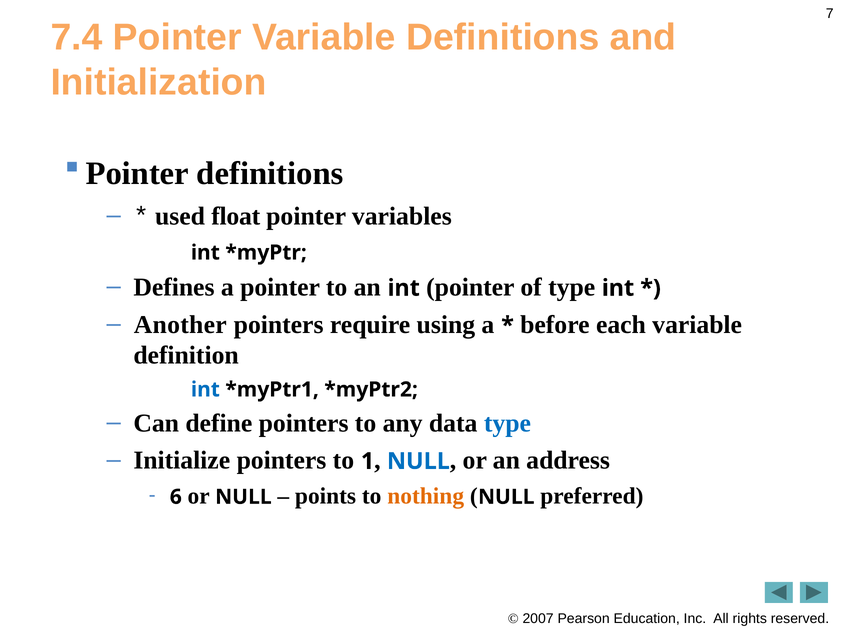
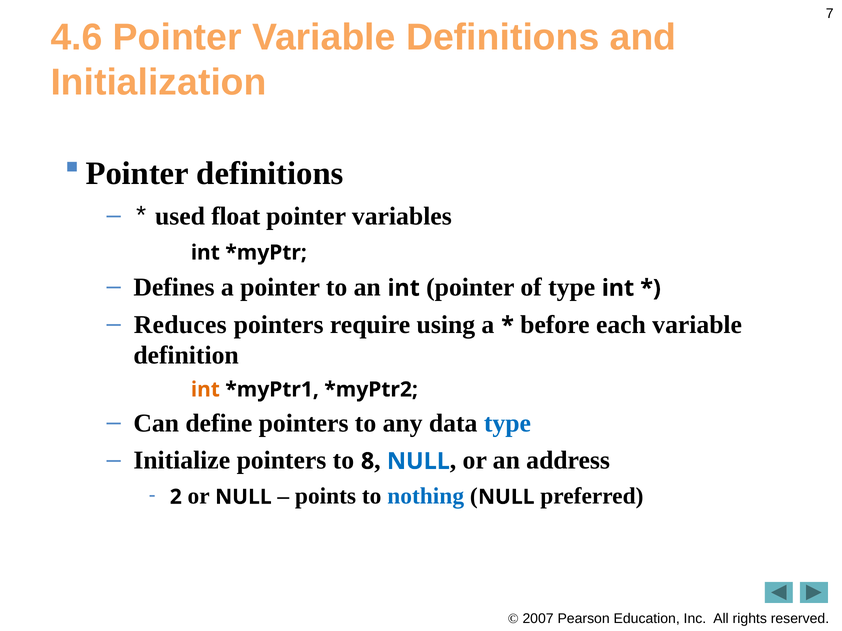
7.4: 7.4 -> 4.6
Another: Another -> Reduces
int at (205, 390) colour: blue -> orange
1: 1 -> 8
6: 6 -> 2
nothing colour: orange -> blue
